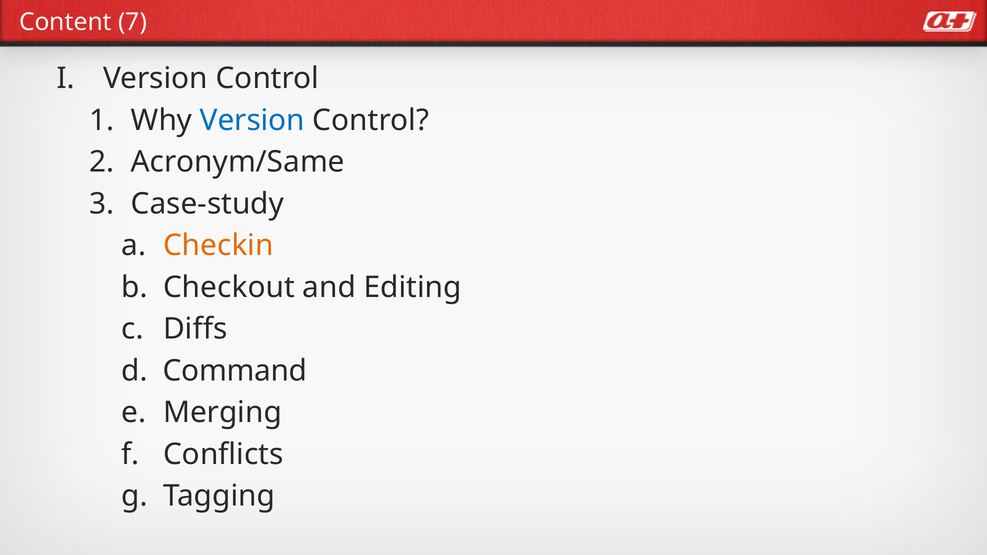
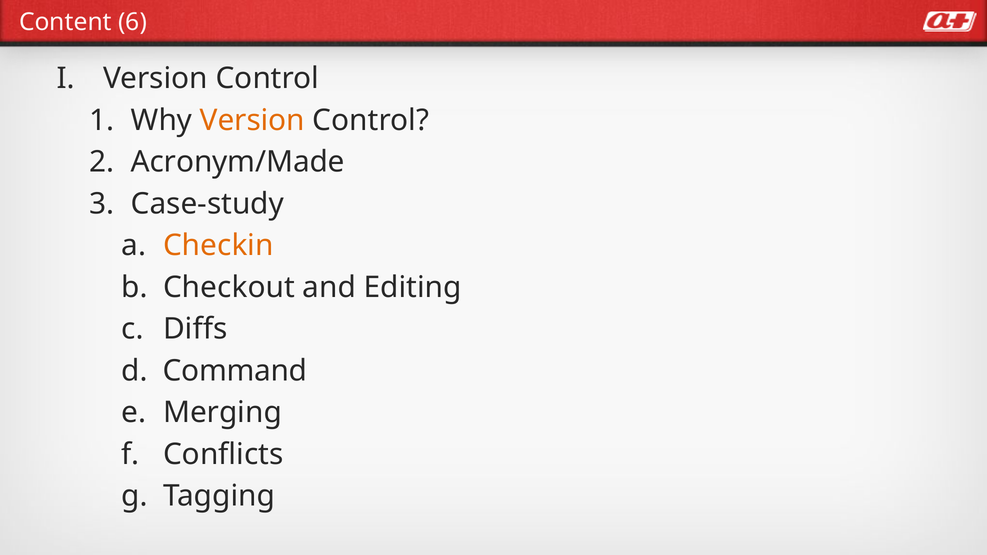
7: 7 -> 6
Version at (252, 120) colour: blue -> orange
Acronym/Same: Acronym/Same -> Acronym/Made
